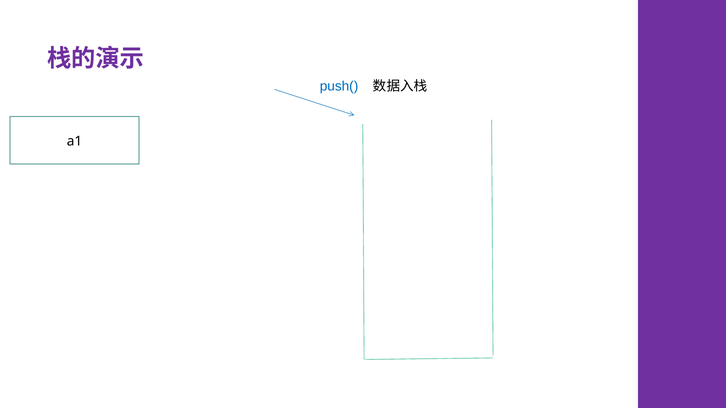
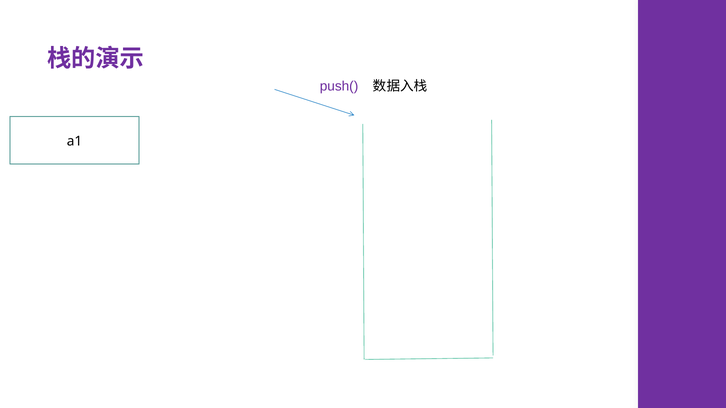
push( colour: blue -> purple
